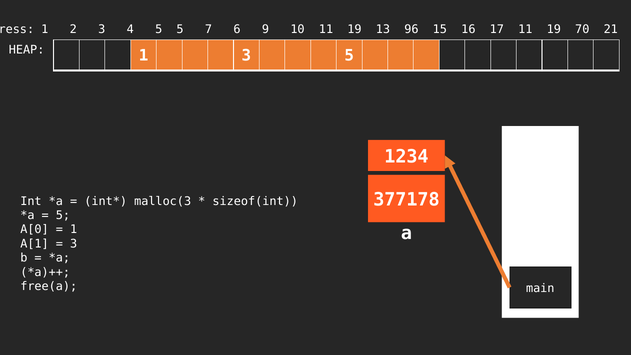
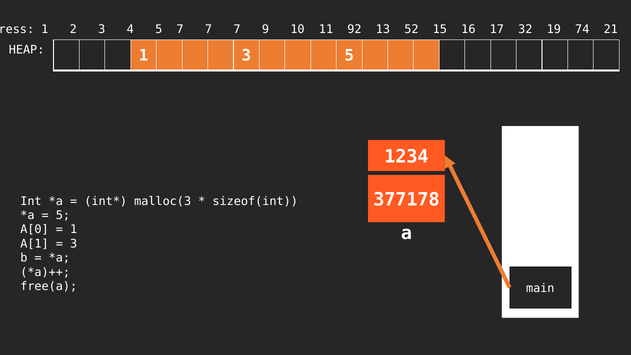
5 5: 5 -> 7
6 at (237, 30): 6 -> 7
10 11 19: 19 -> 92
96: 96 -> 52
17 11: 11 -> 32
70: 70 -> 74
